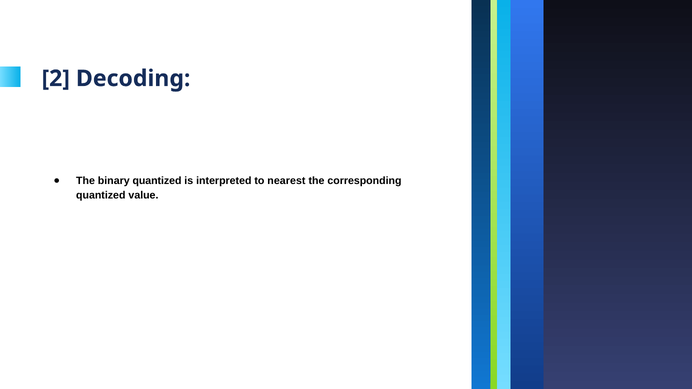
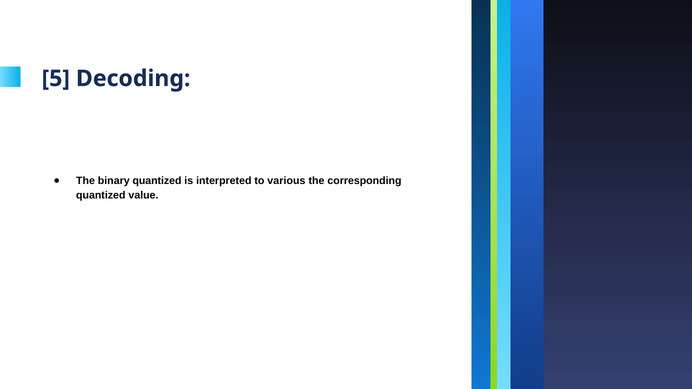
2: 2 -> 5
nearest: nearest -> various
